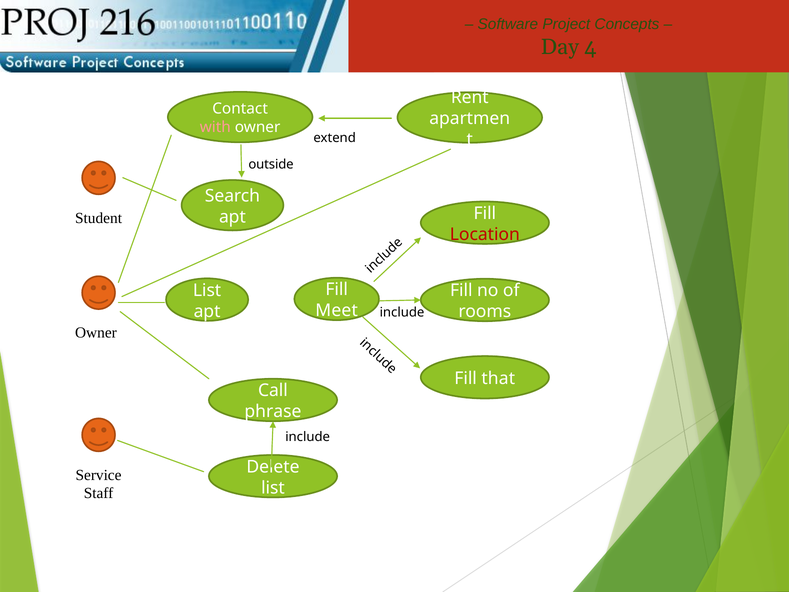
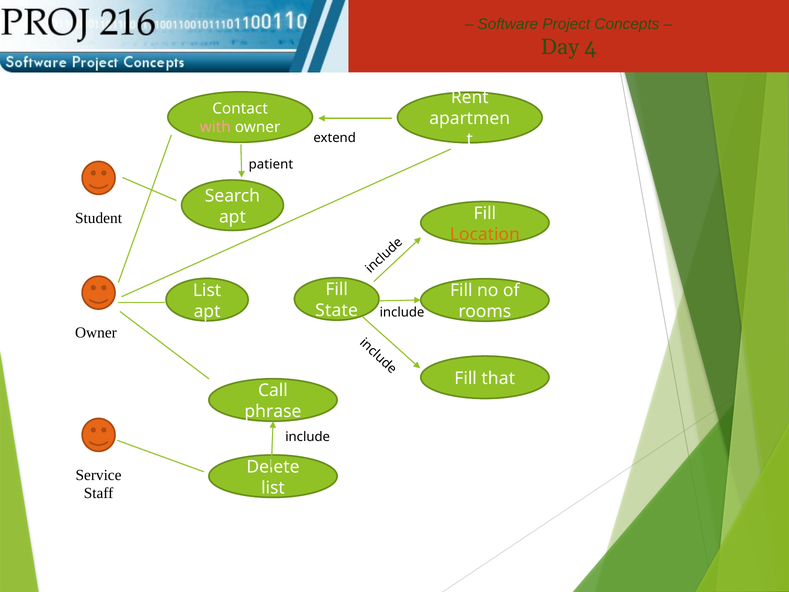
outside: outside -> patient
Location colour: red -> orange
Meet: Meet -> State
